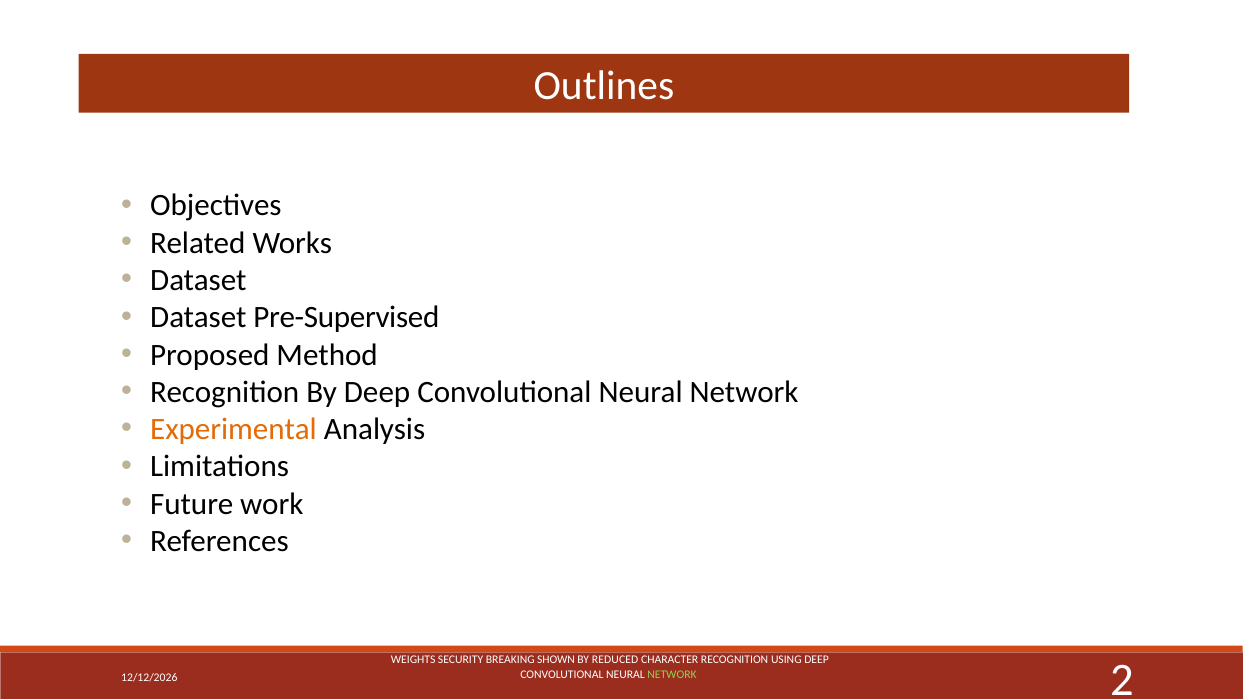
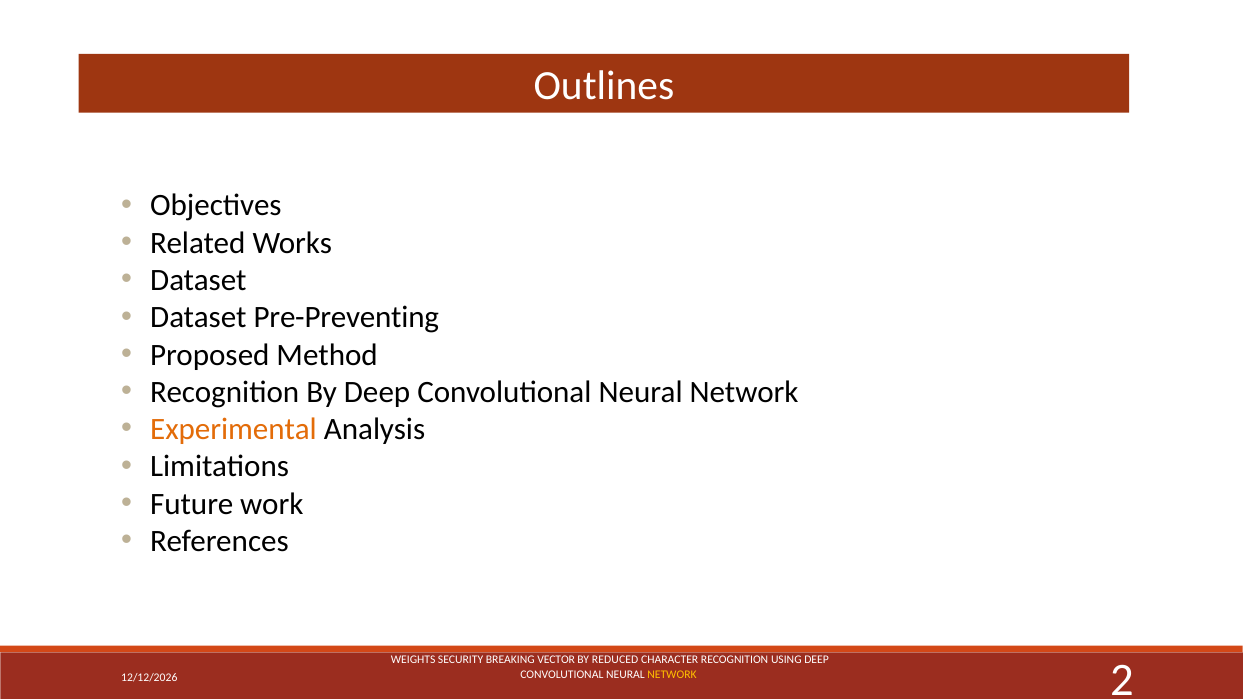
Pre-Supervised: Pre-Supervised -> Pre-Preventing
SHOWN: SHOWN -> VECTOR
NETWORK at (672, 674) colour: light green -> yellow
